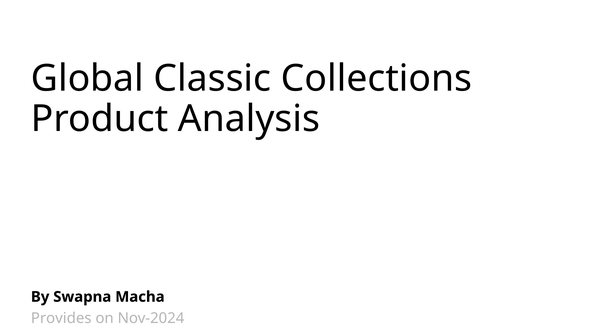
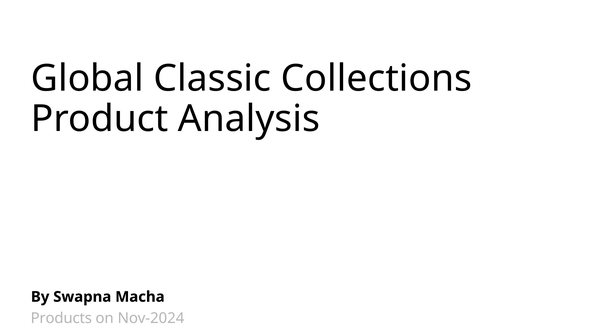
Provides: Provides -> Products
